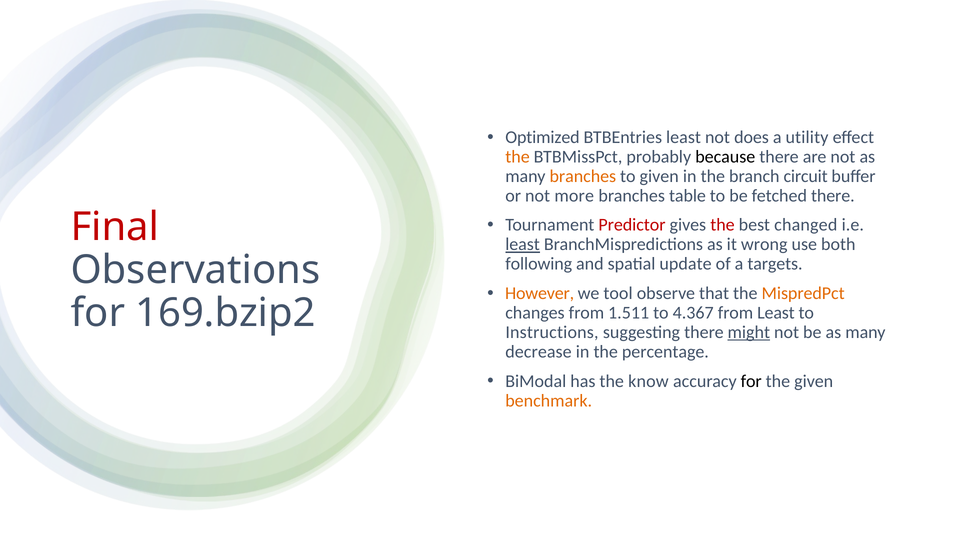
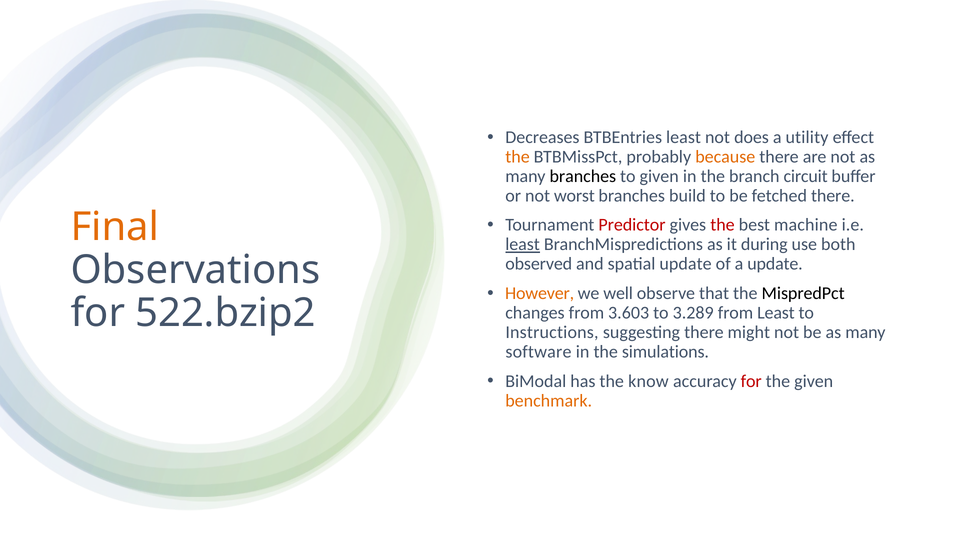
Optimized: Optimized -> Decreases
because colour: black -> orange
branches at (583, 176) colour: orange -> black
more: more -> worst
table: table -> build
Final colour: red -> orange
changed: changed -> machine
wrong: wrong -> during
following: following -> observed
a targets: targets -> update
tool: tool -> well
MispredPct colour: orange -> black
169.bzip2: 169.bzip2 -> 522.bzip2
1.511: 1.511 -> 3.603
4.367: 4.367 -> 3.289
might underline: present -> none
decrease: decrease -> software
percentage: percentage -> simulations
for at (751, 382) colour: black -> red
